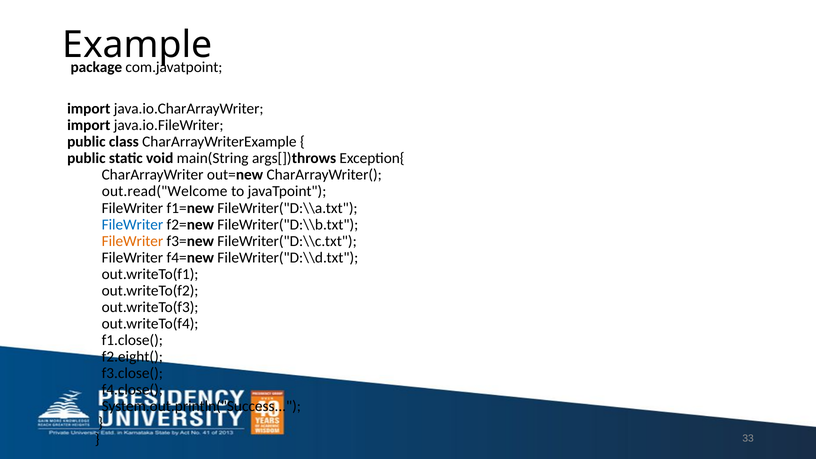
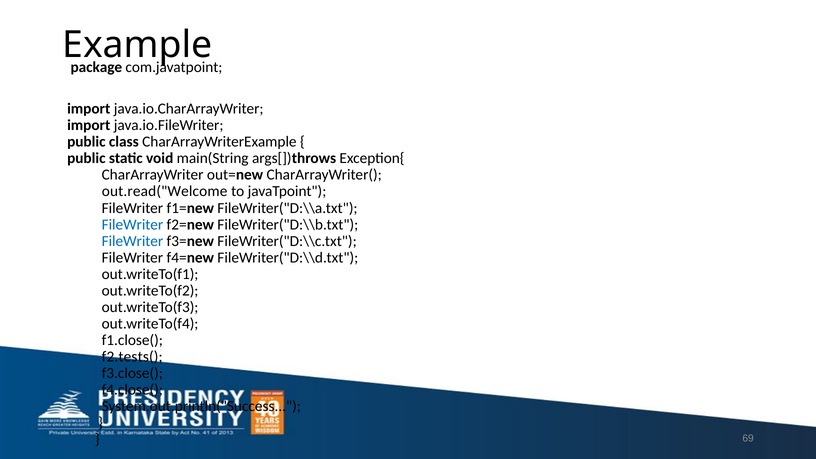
FileWriter at (132, 241) colour: orange -> blue
f2.eight(: f2.eight( -> f2.tests(
33: 33 -> 69
